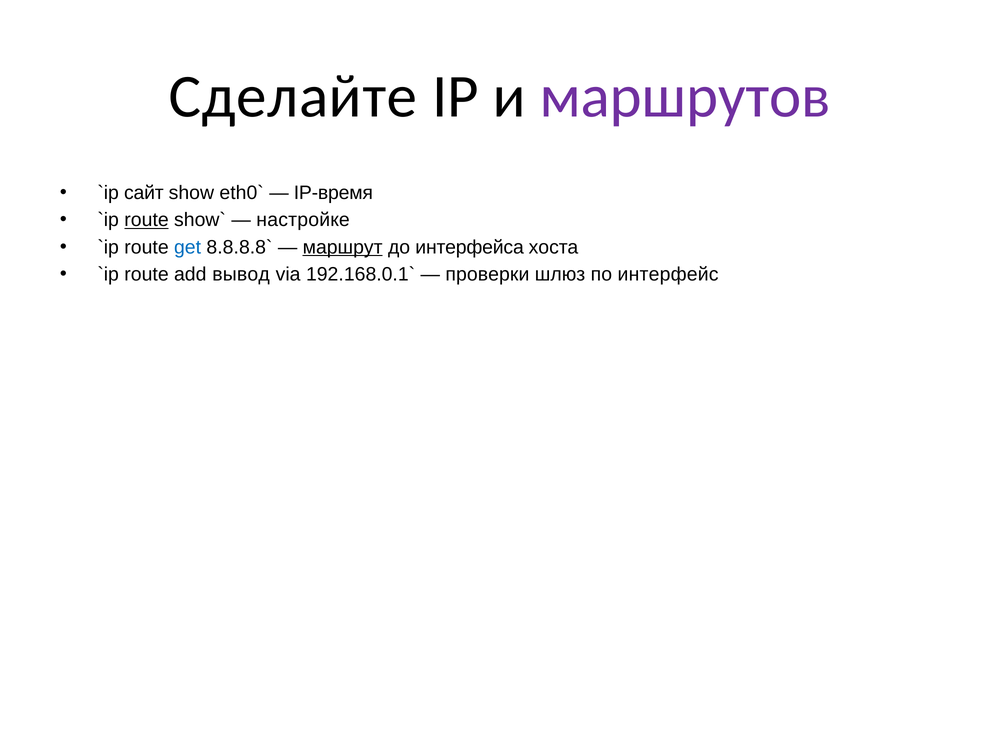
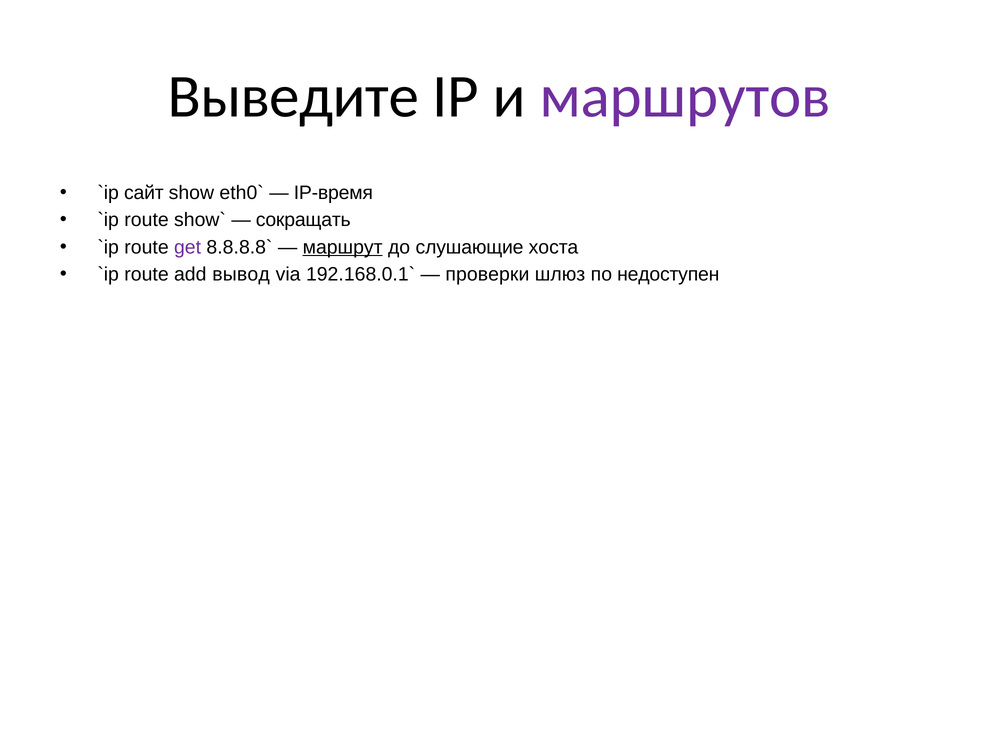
Сделайте: Сделайте -> Выведите
route at (147, 220) underline: present -> none
настройке: настройке -> сокращать
get colour: blue -> purple
интерфейса: интерфейса -> слушающие
интерфейс: интерфейс -> недоступен
